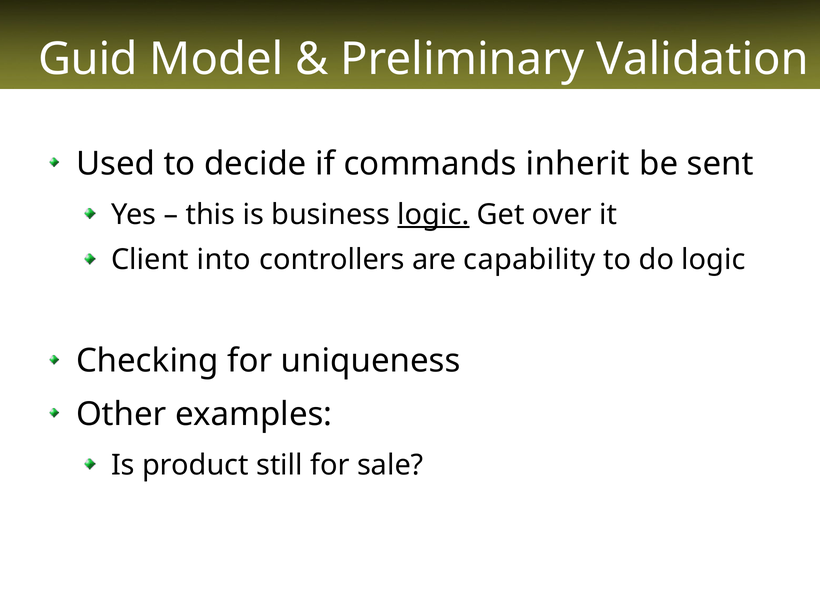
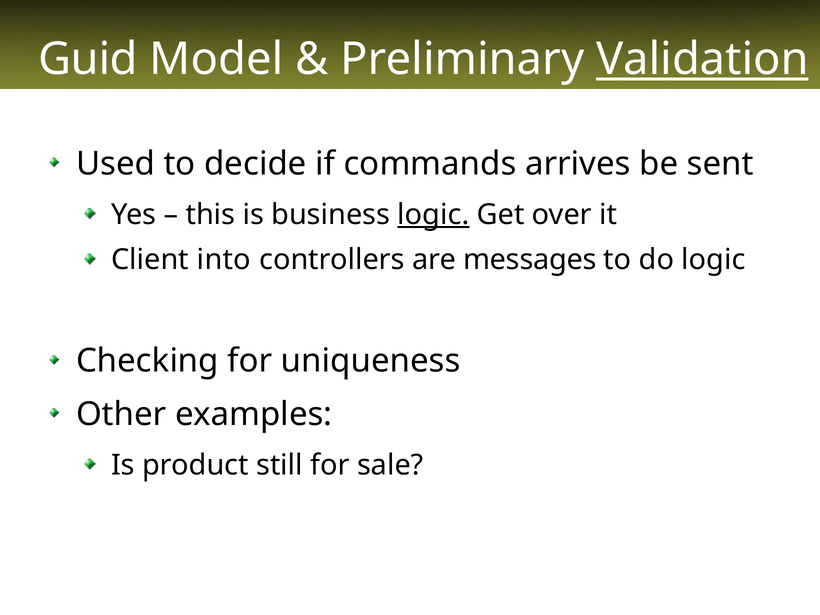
Validation underline: none -> present
inherit: inherit -> arrives
capability: capability -> messages
